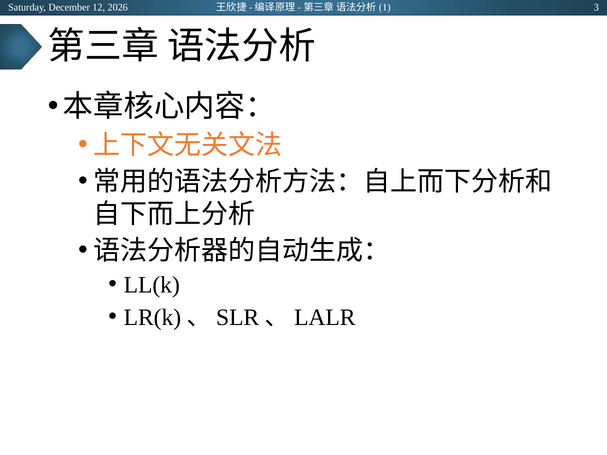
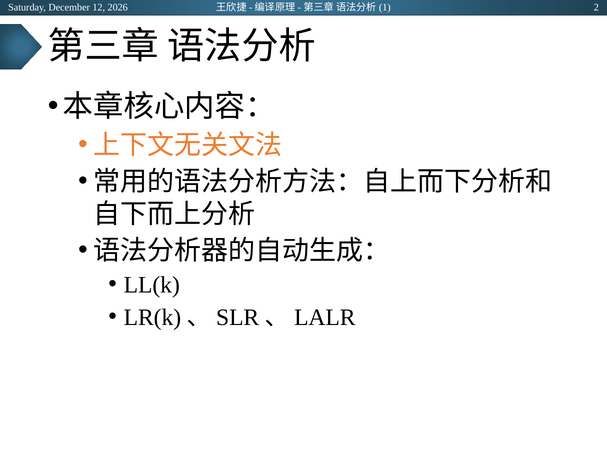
3: 3 -> 2
